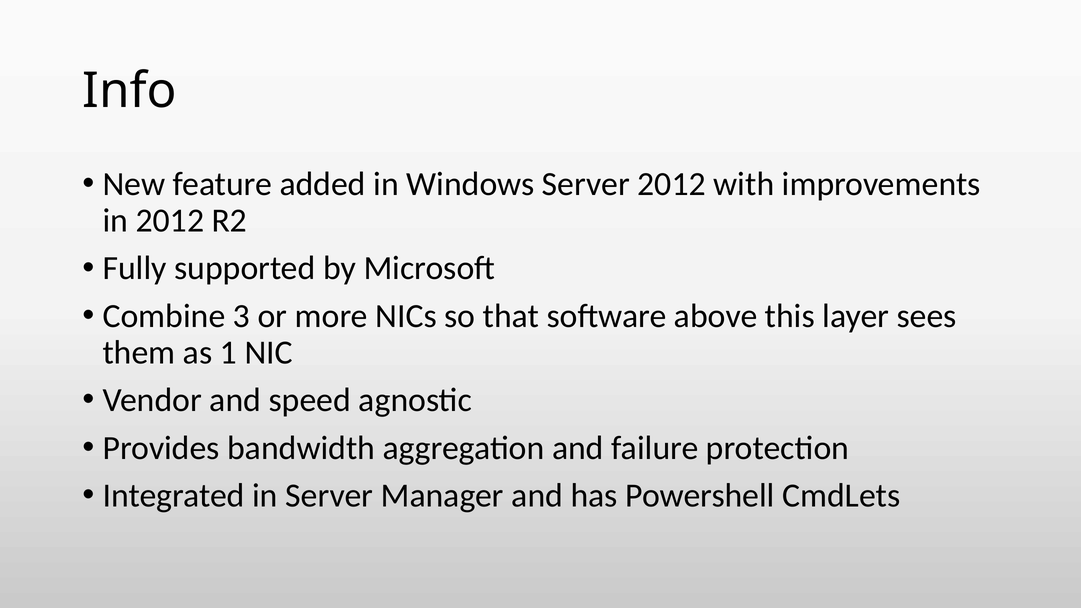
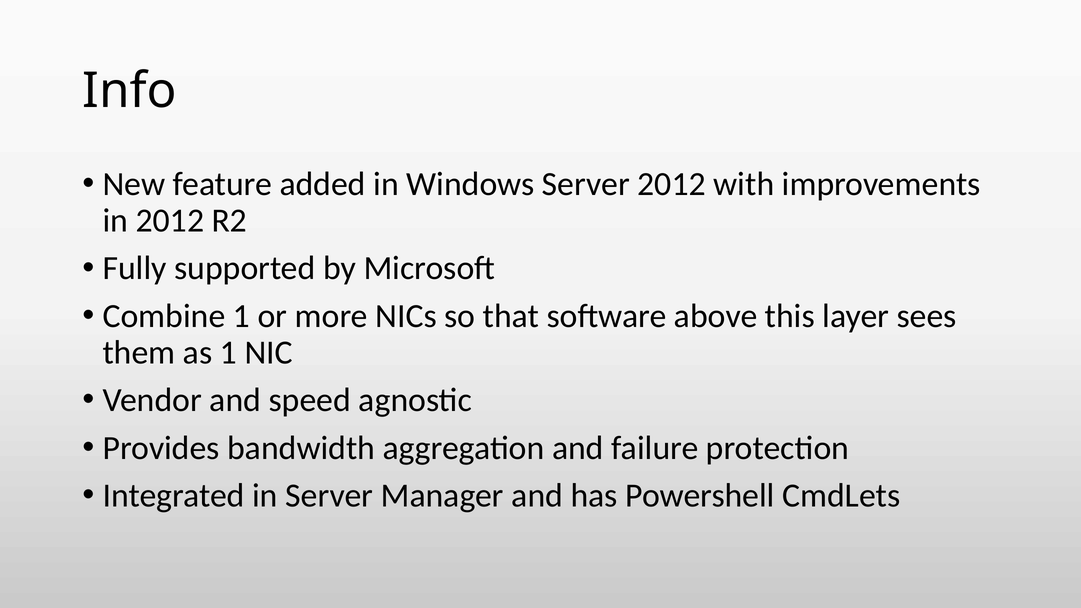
Combine 3: 3 -> 1
